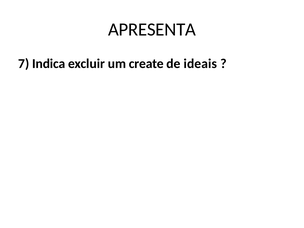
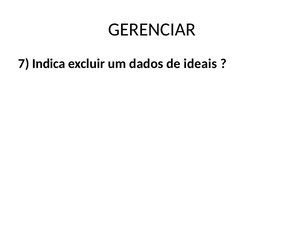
APRESENTA: APRESENTA -> GERENCIAR
create: create -> dados
